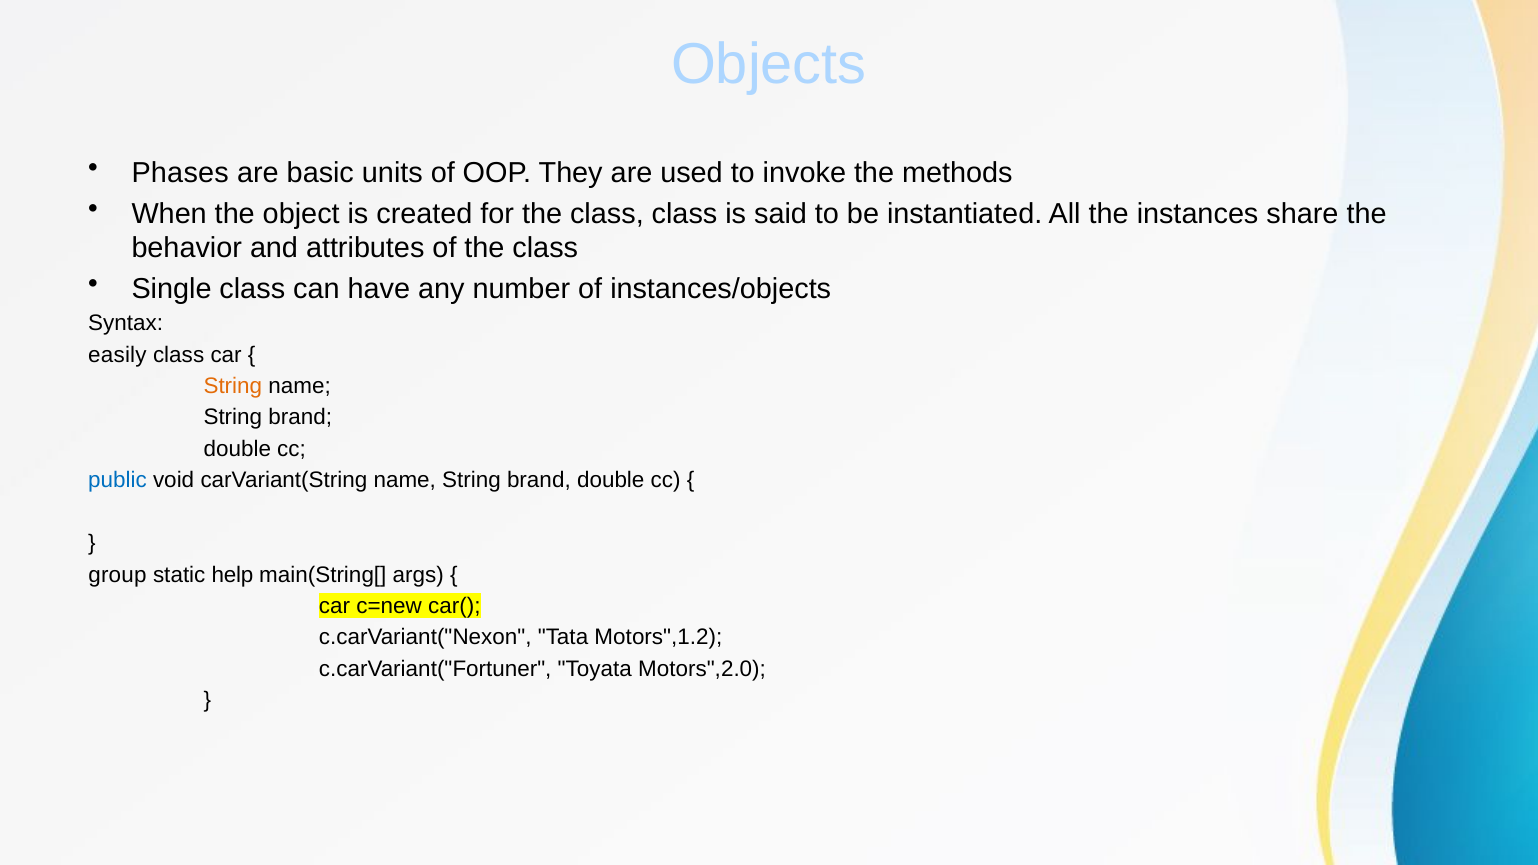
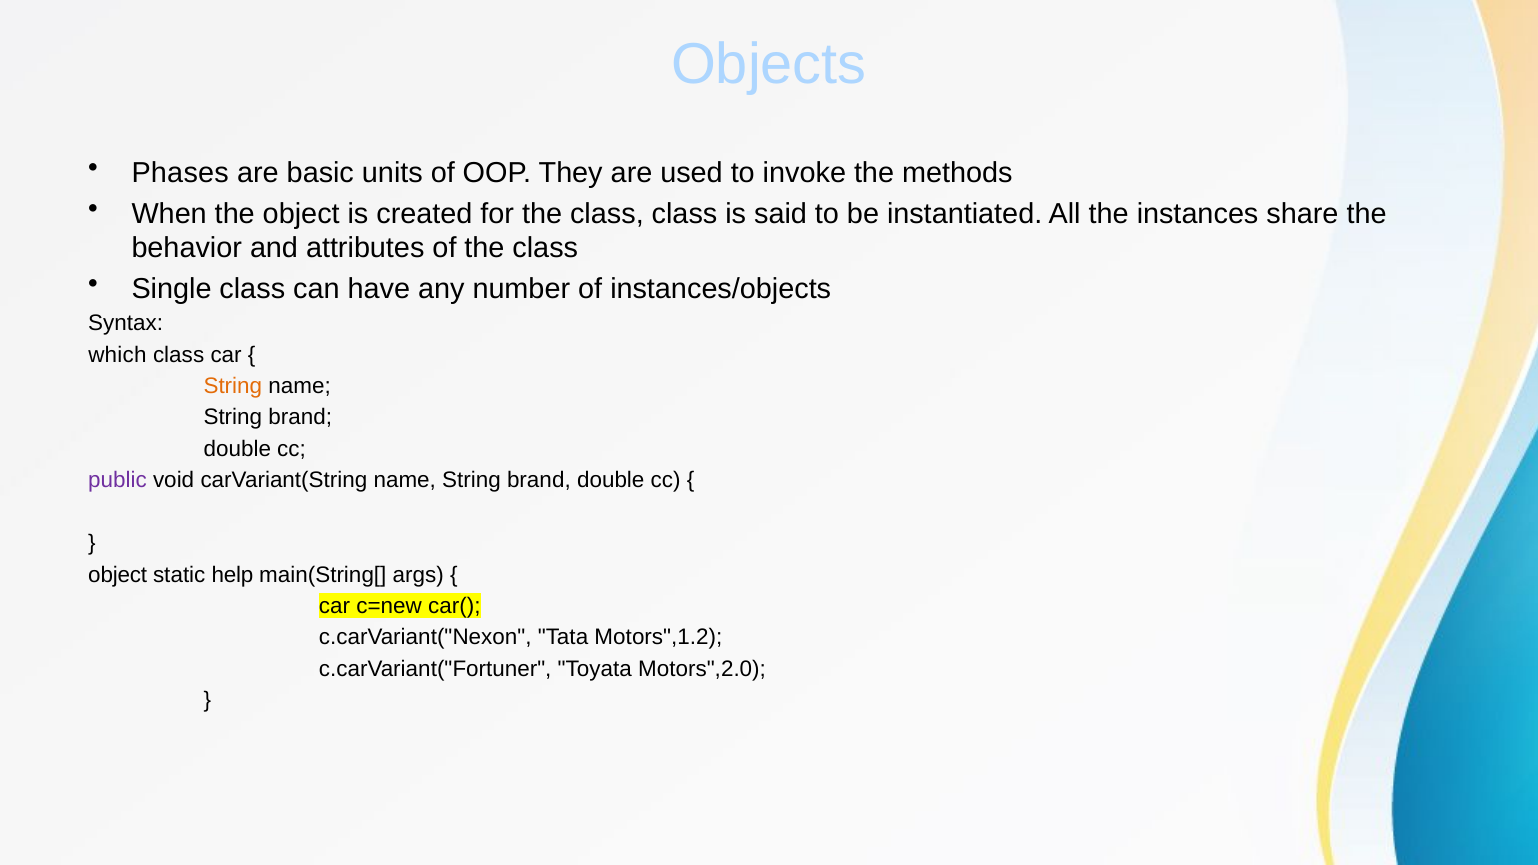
easily: easily -> which
public colour: blue -> purple
group at (117, 575): group -> object
